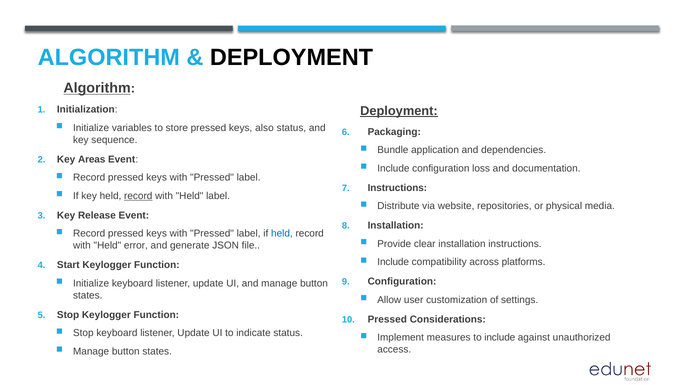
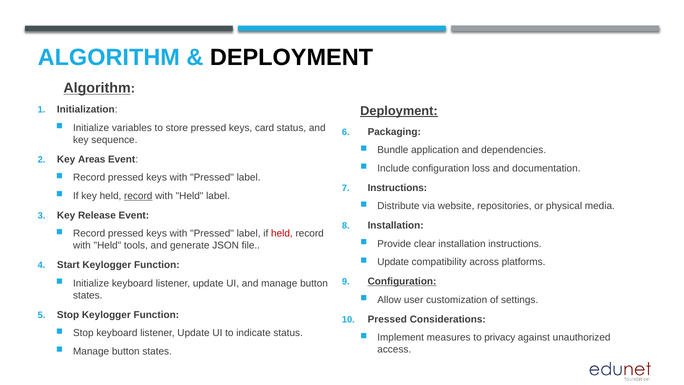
also: also -> card
held at (282, 233) colour: blue -> red
error: error -> tools
Include at (393, 262): Include -> Update
Configuration at (402, 281) underline: none -> present
to include: include -> privacy
